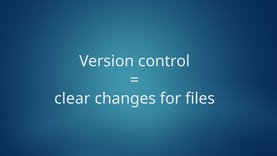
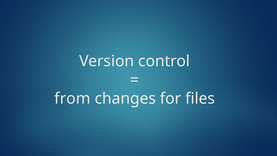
clear: clear -> from
